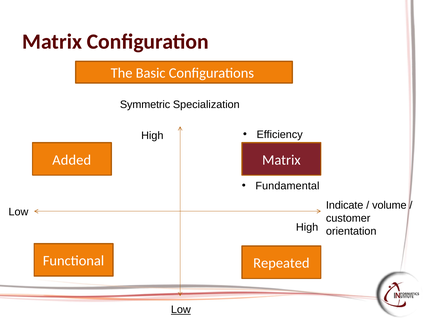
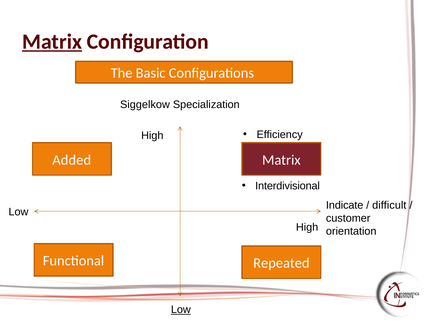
Matrix at (52, 42) underline: none -> present
Symmetric: Symmetric -> Siggelkow
Fundamental: Fundamental -> Interdivisional
volume: volume -> difficult
